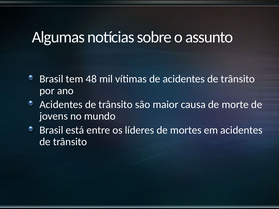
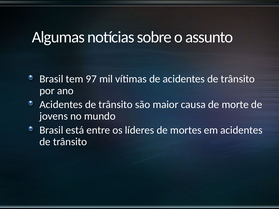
48: 48 -> 97
